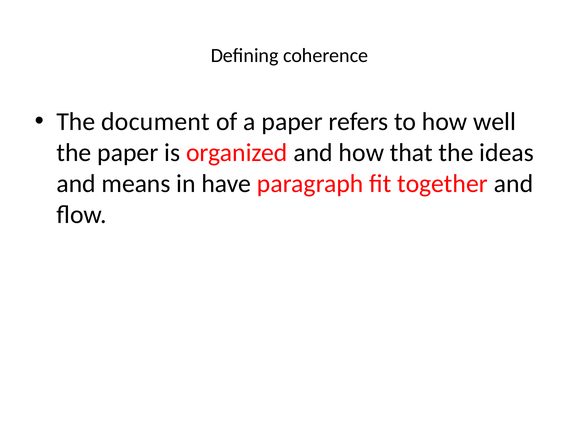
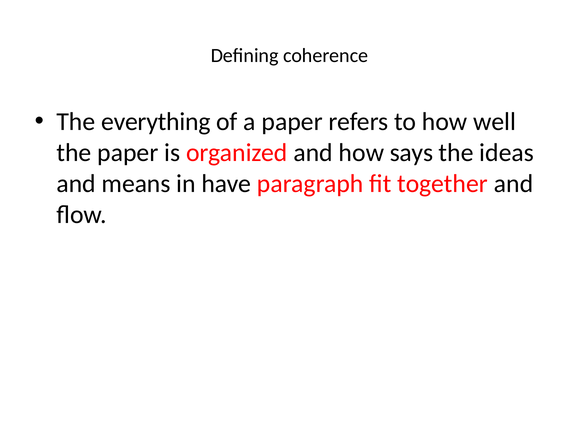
document: document -> everything
that: that -> says
